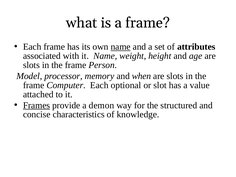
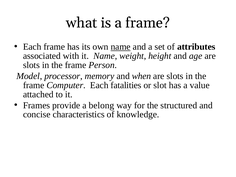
optional: optional -> fatalities
Frames underline: present -> none
demon: demon -> belong
